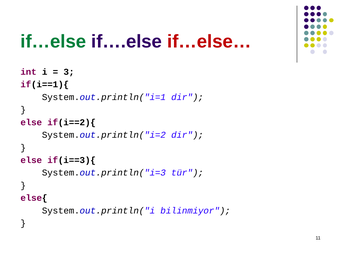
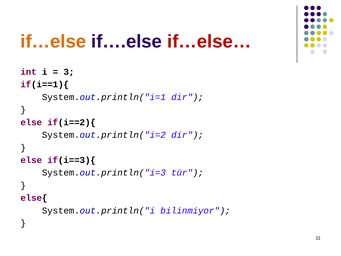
if…else colour: green -> orange
